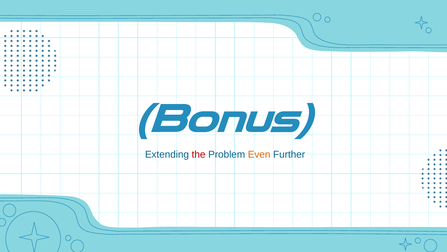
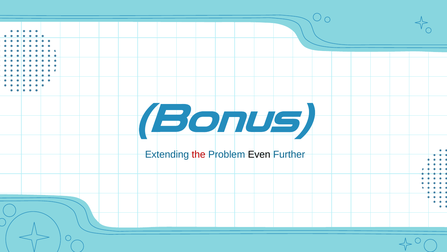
Even colour: orange -> black
